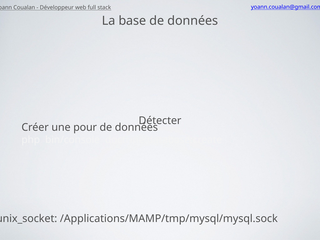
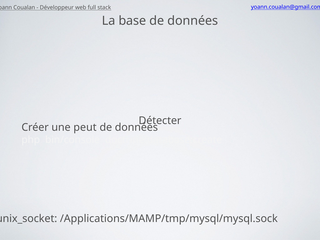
pour: pour -> peut
